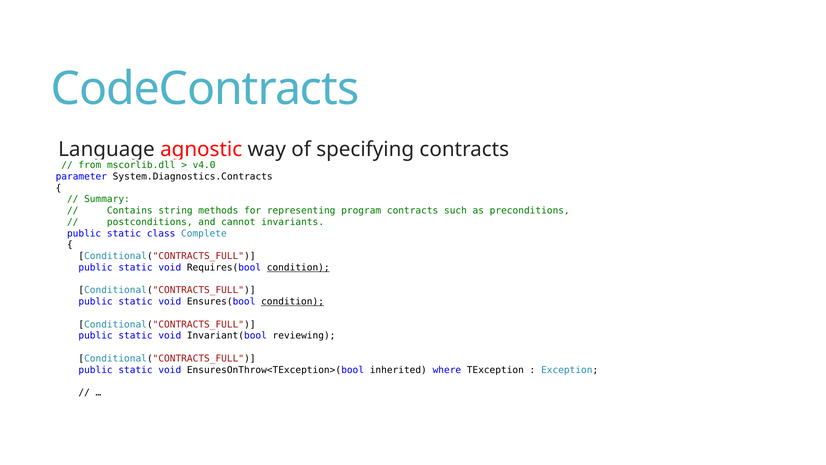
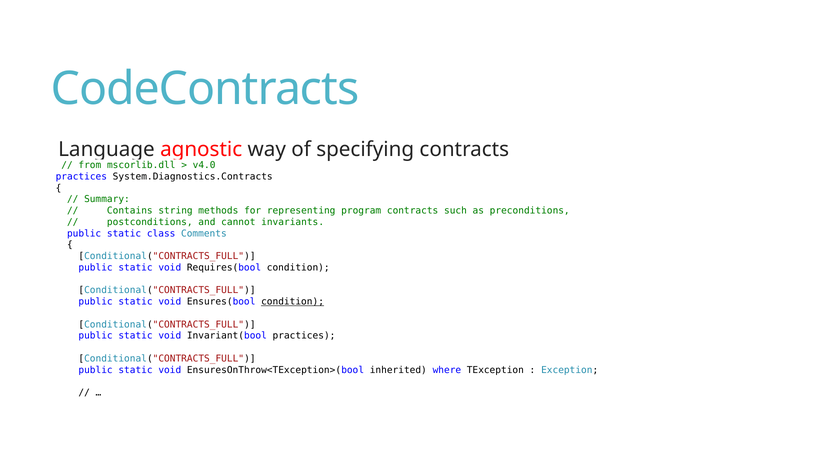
parameter at (81, 176): parameter -> practices
Complete: Complete -> Comments
condition at (298, 267) underline: present -> none
Invariant(bool reviewing: reviewing -> practices
